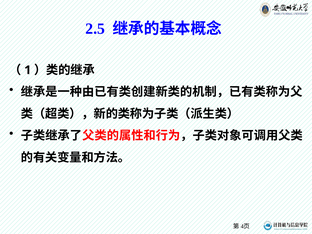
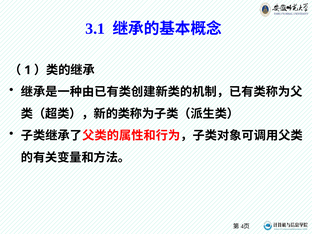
2.5: 2.5 -> 3.1
